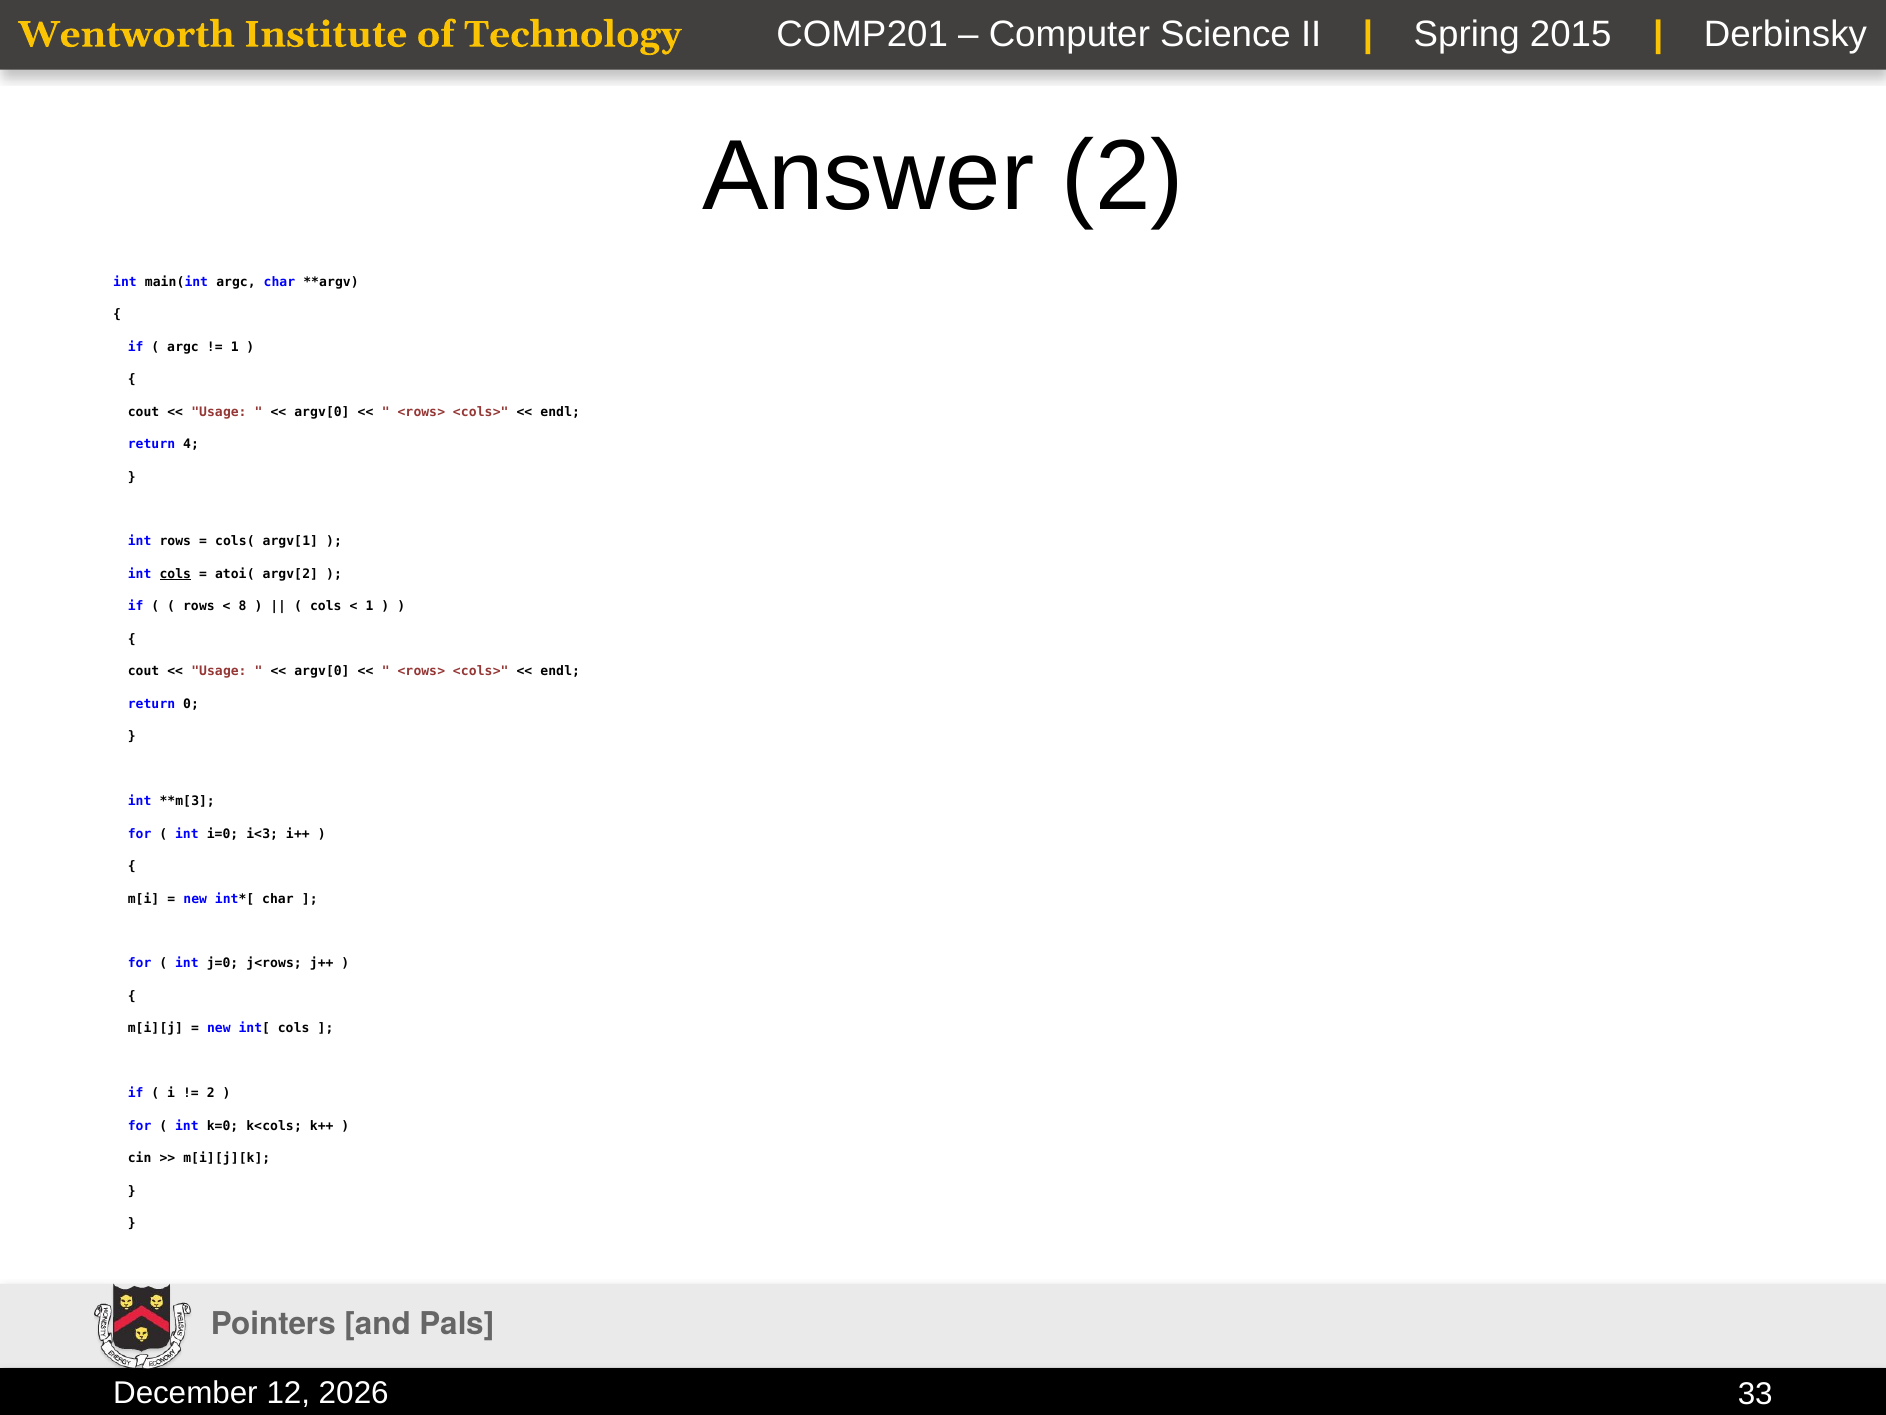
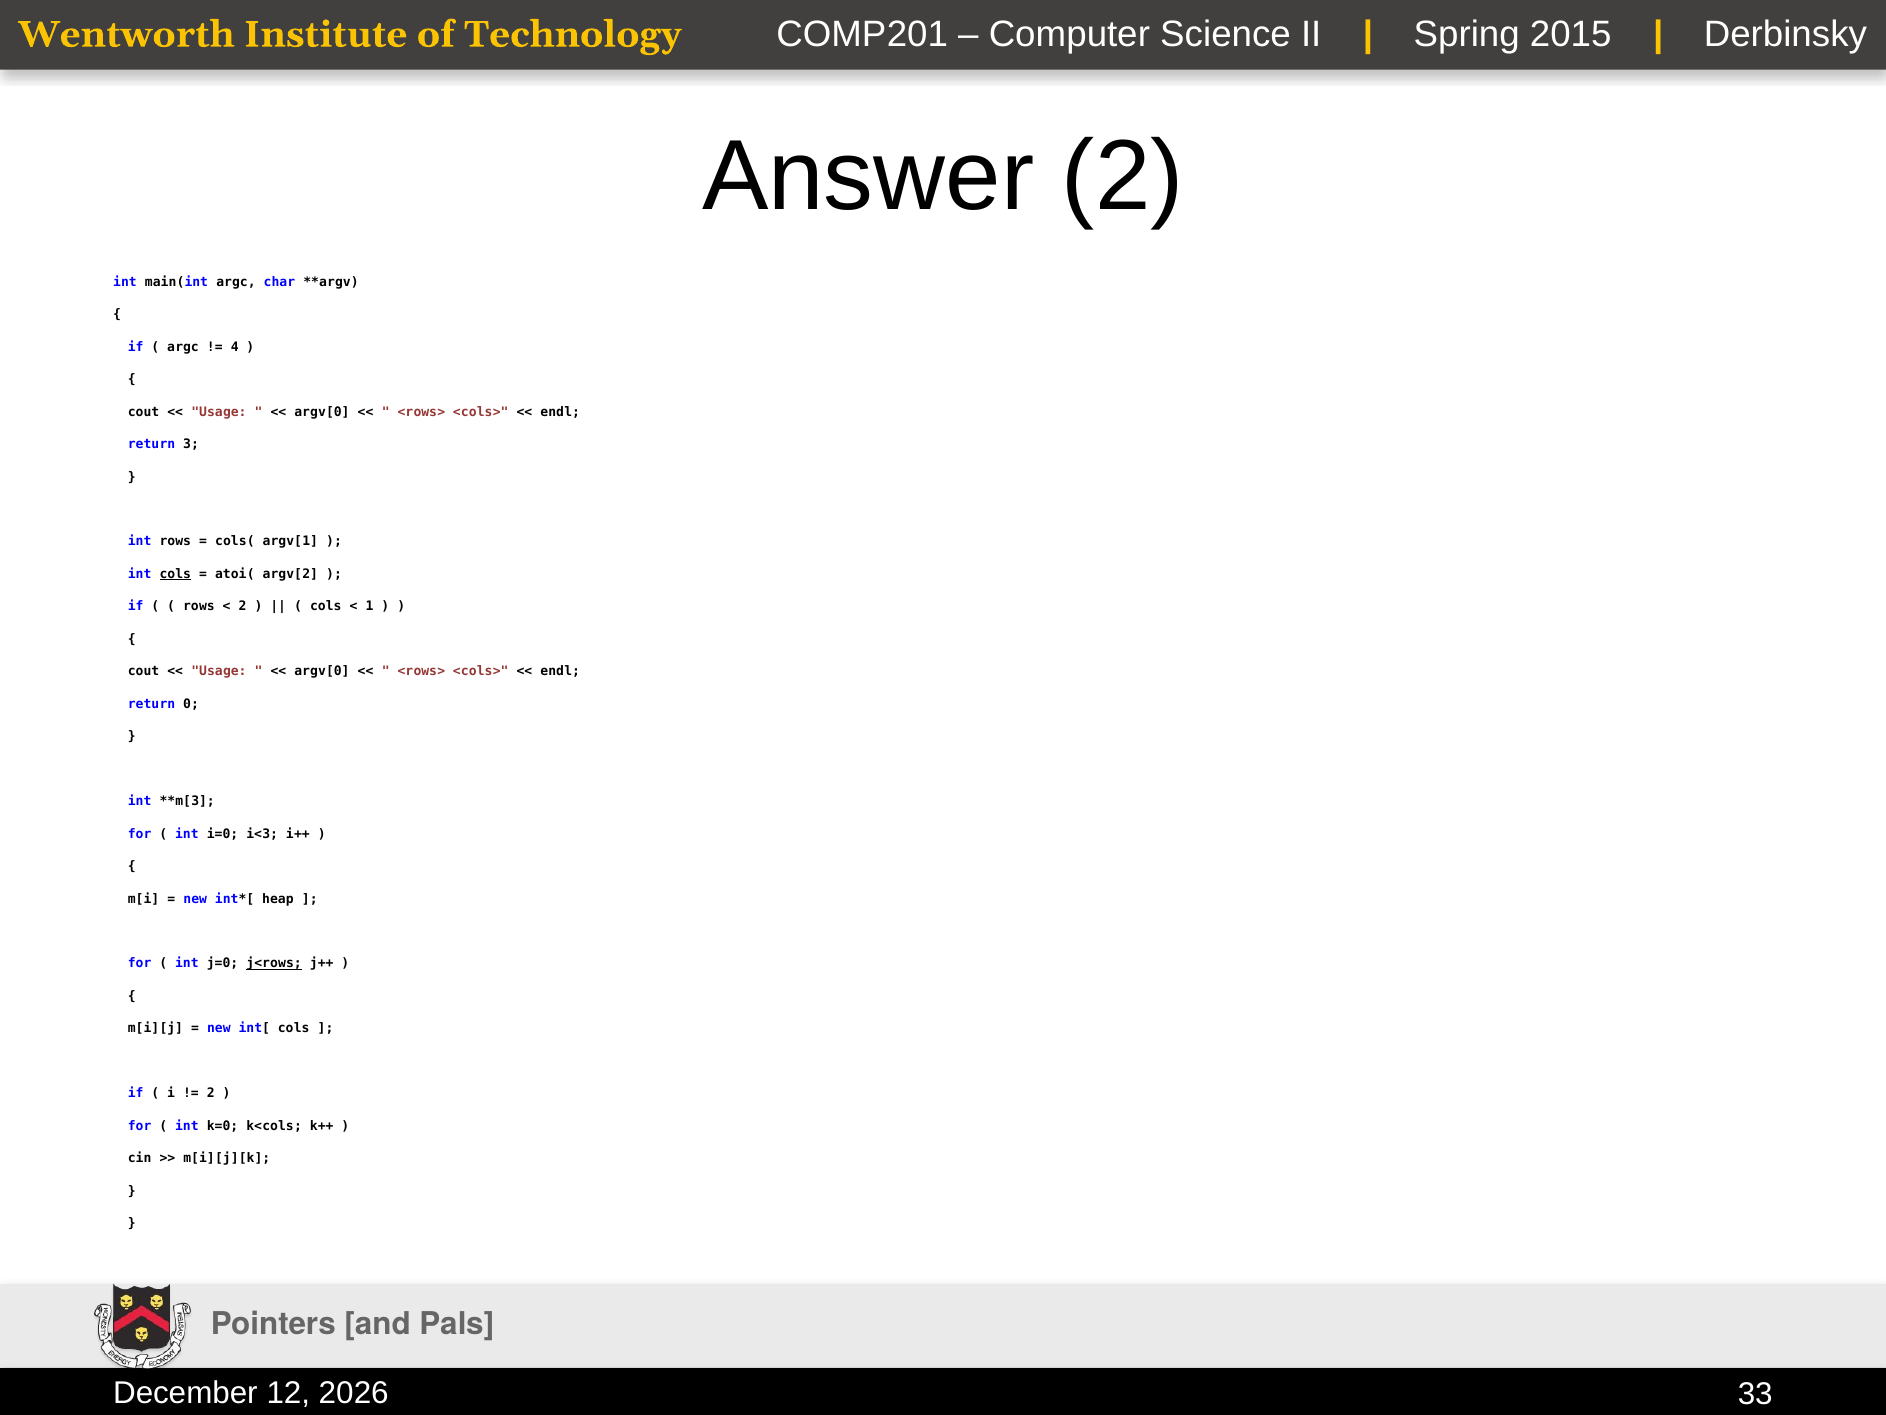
1 at (235, 347): 1 -> 4
4: 4 -> 3
8 at (243, 606): 8 -> 2
char at (278, 898): char -> heap
j<rows underline: none -> present
